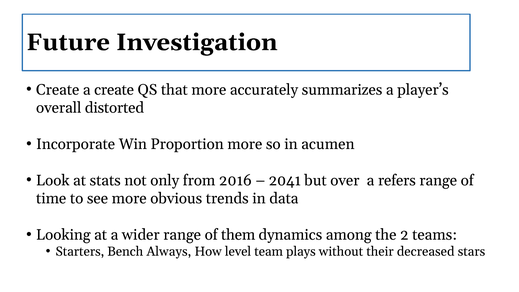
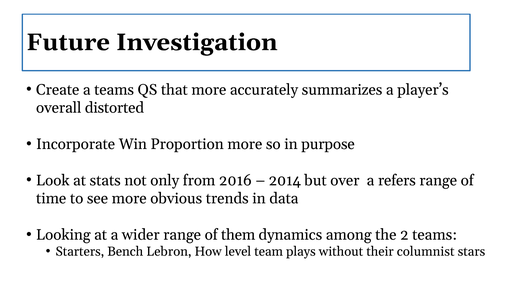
a create: create -> teams
acumen: acumen -> purpose
2041: 2041 -> 2014
Always: Always -> Lebron
decreased: decreased -> columnist
